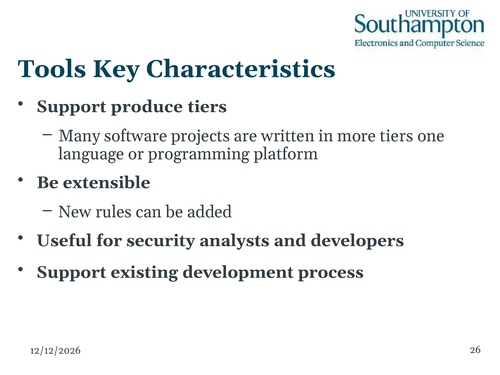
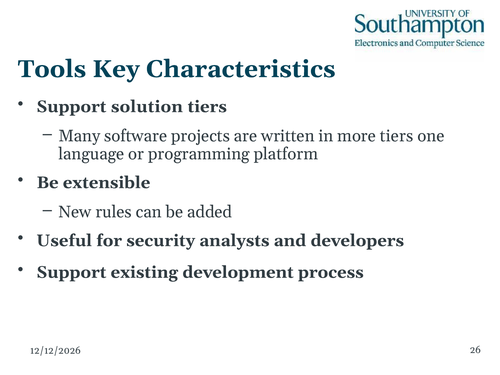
produce: produce -> solution
